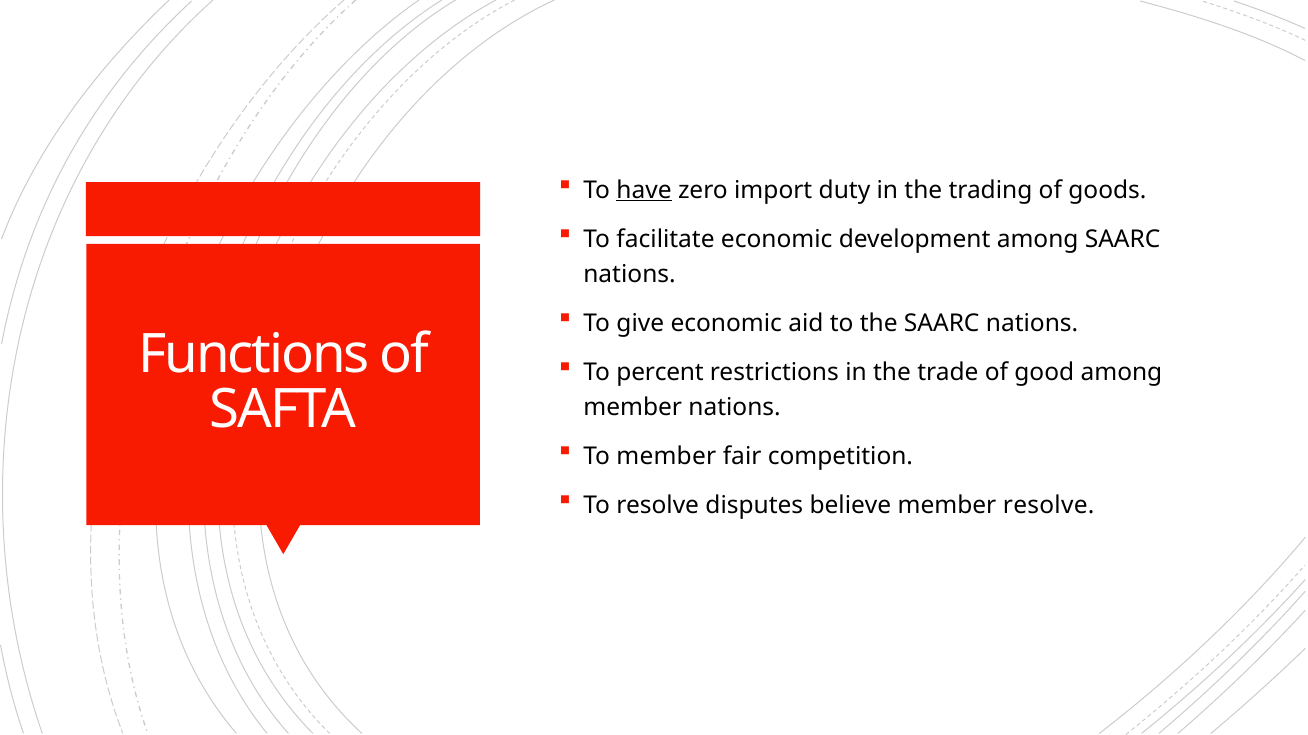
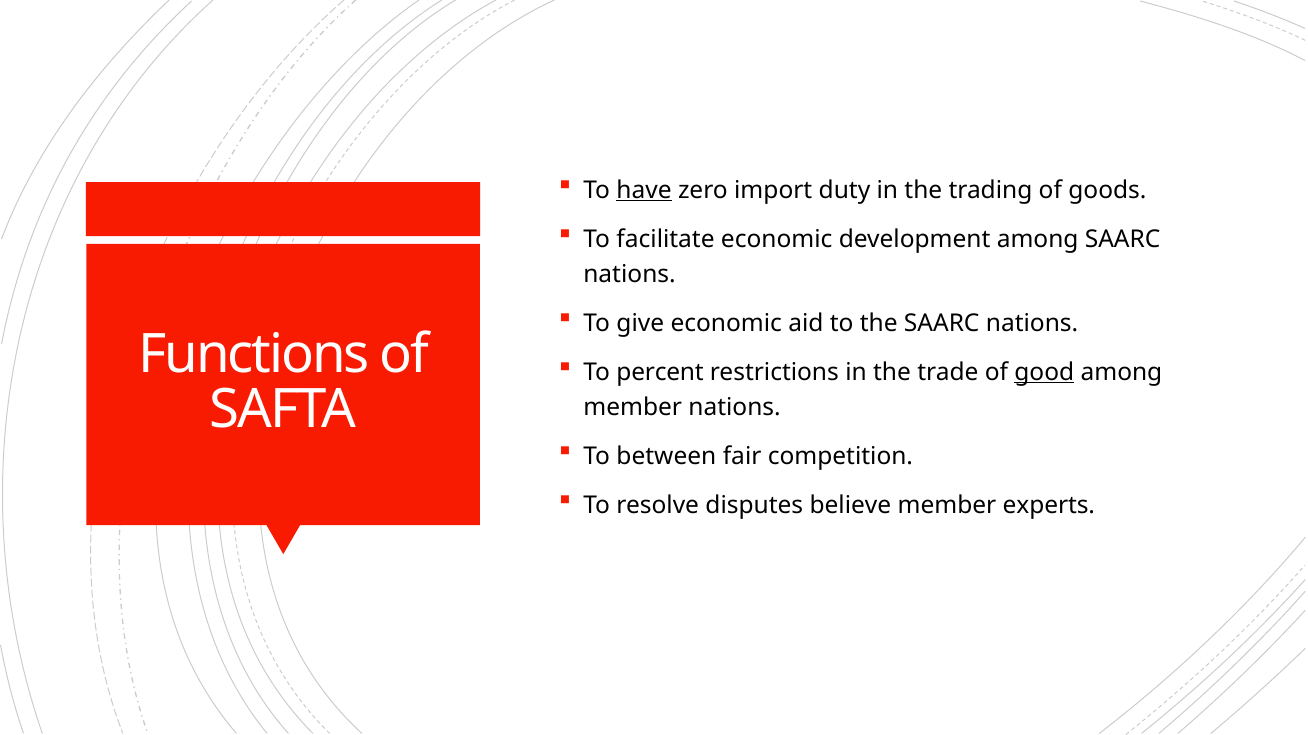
good underline: none -> present
To member: member -> between
member resolve: resolve -> experts
